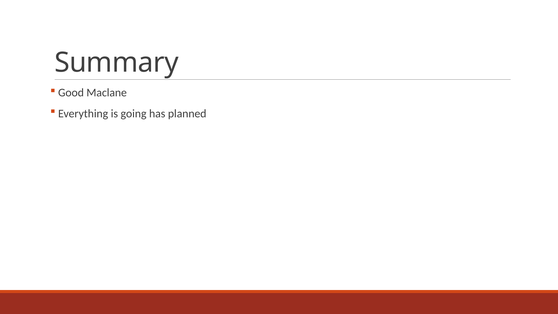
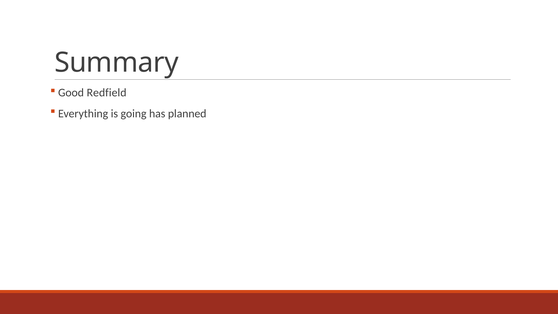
Maclane: Maclane -> Redfield
